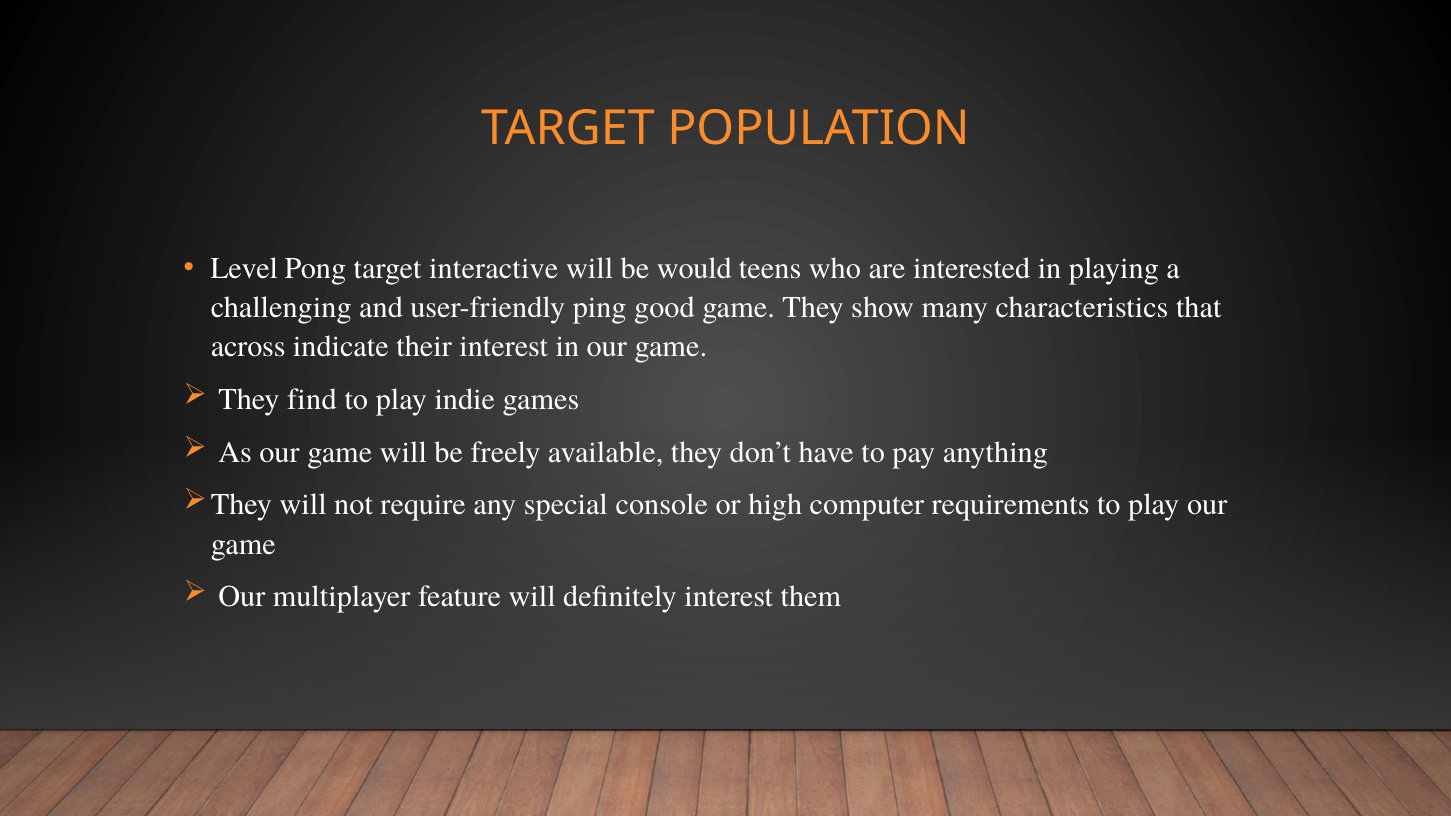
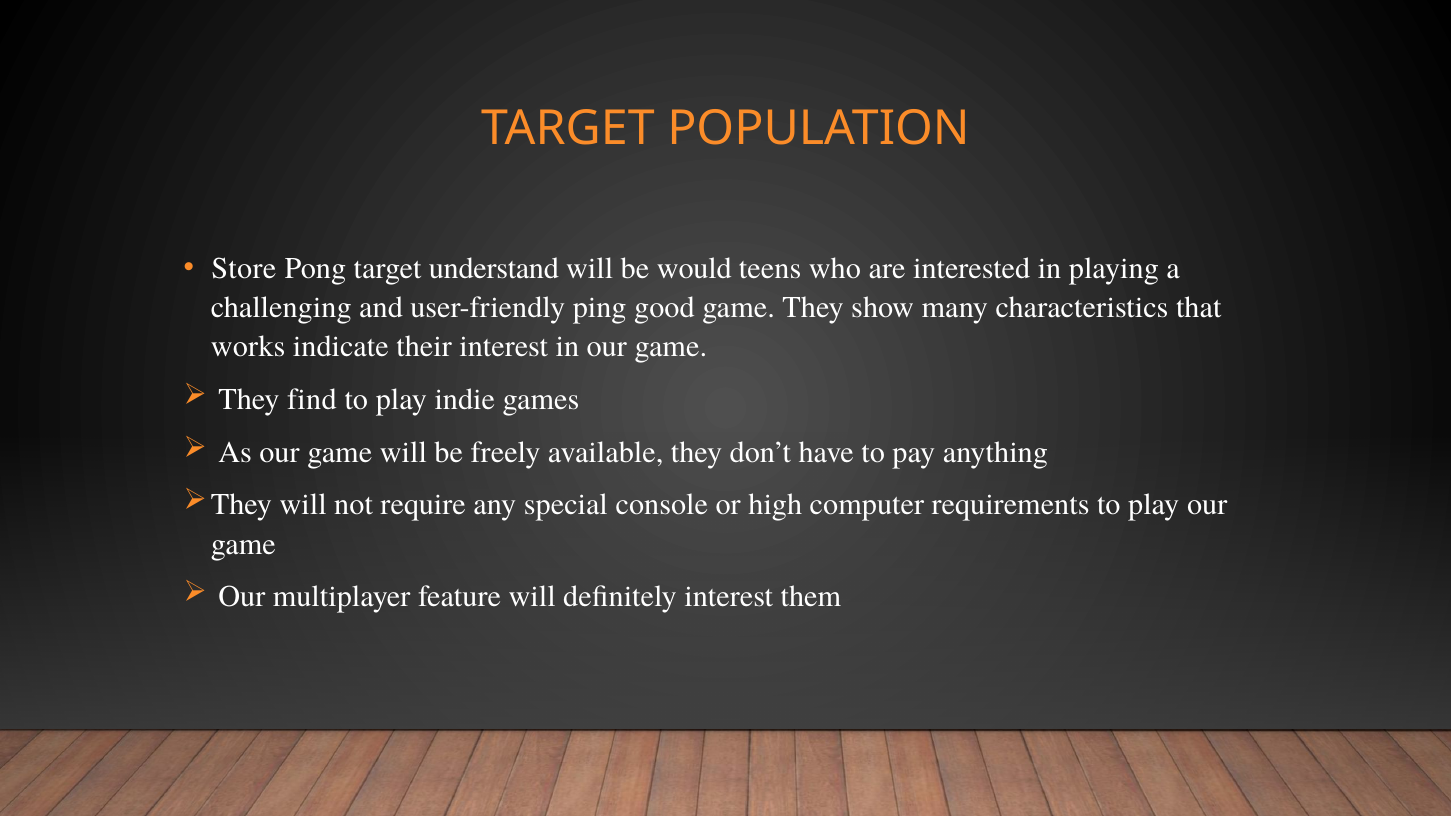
Level: Level -> Store
interactive: interactive -> understand
across: across -> works
